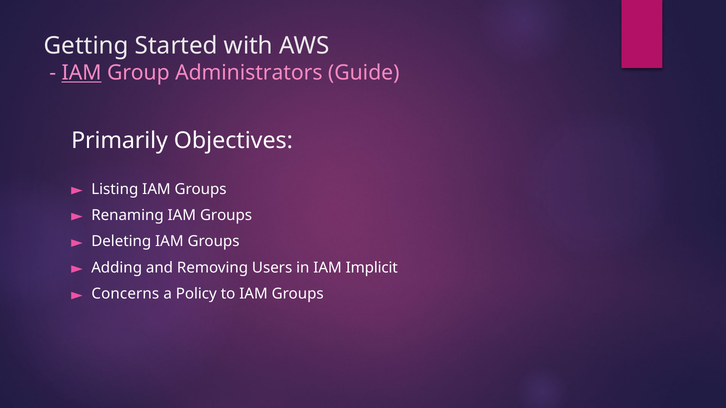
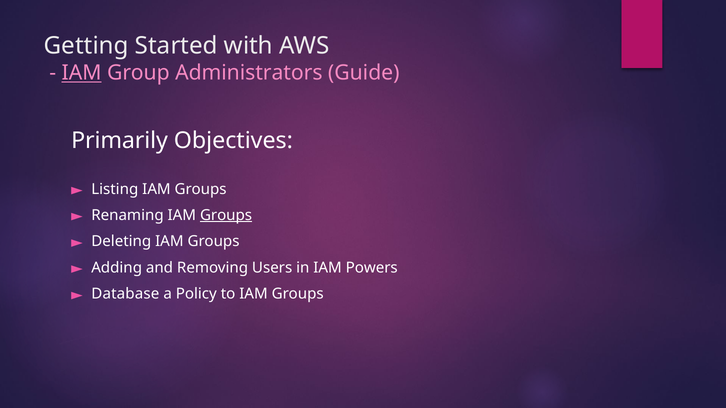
Groups at (226, 215) underline: none -> present
Implicit: Implicit -> Powers
Concerns: Concerns -> Database
